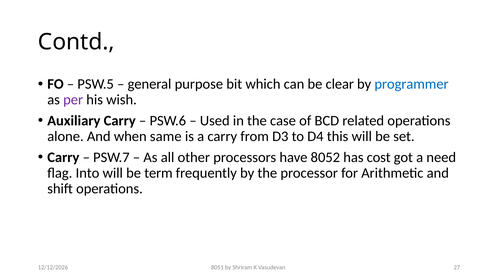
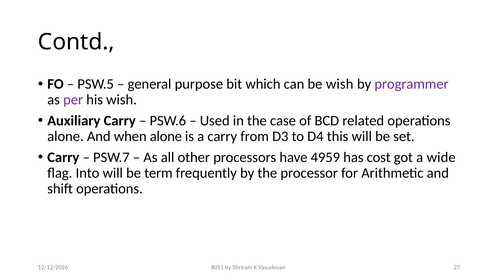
be clear: clear -> wish
programmer colour: blue -> purple
when same: same -> alone
8052: 8052 -> 4959
need: need -> wide
